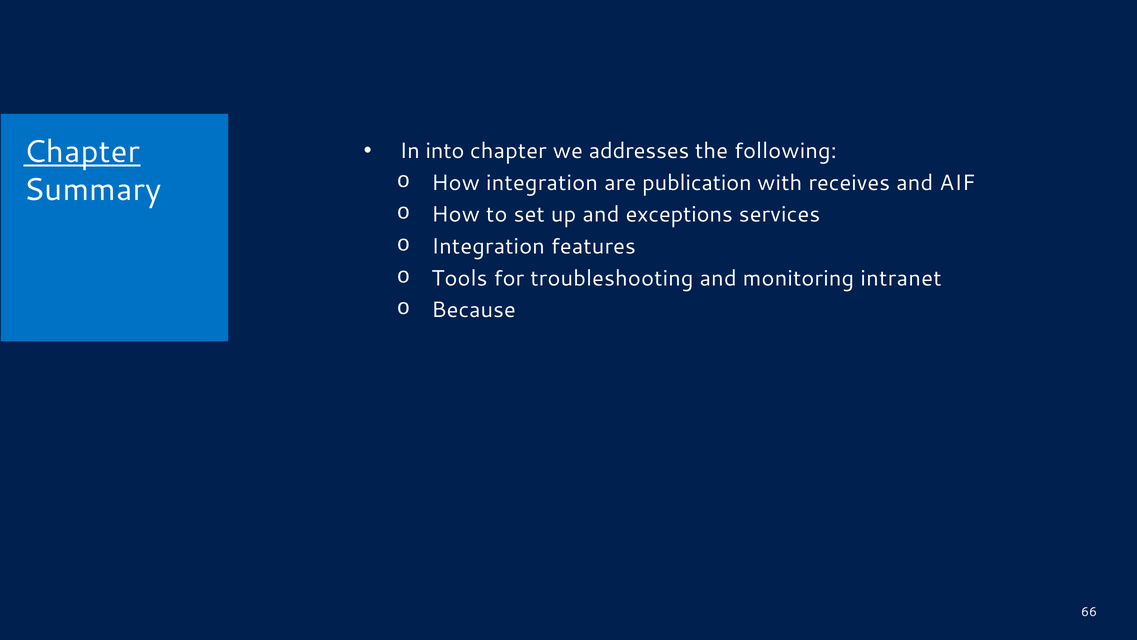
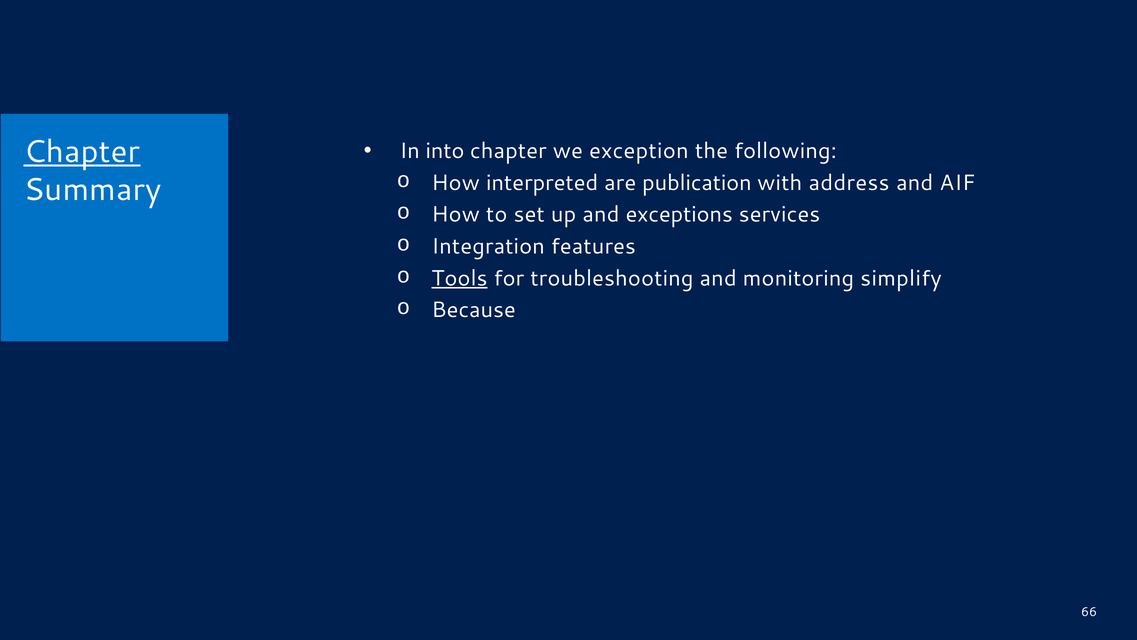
addresses: addresses -> exception
How integration: integration -> interpreted
receives: receives -> address
Tools underline: none -> present
intranet: intranet -> simplify
